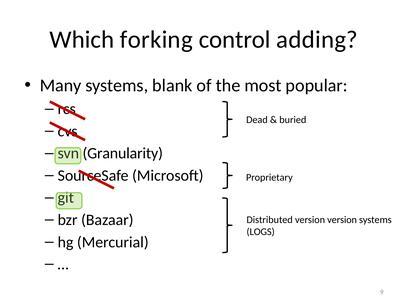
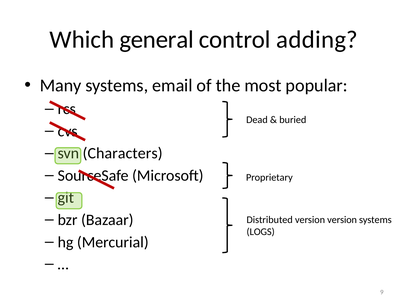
forking: forking -> general
blank: blank -> email
Granularity: Granularity -> Characters
